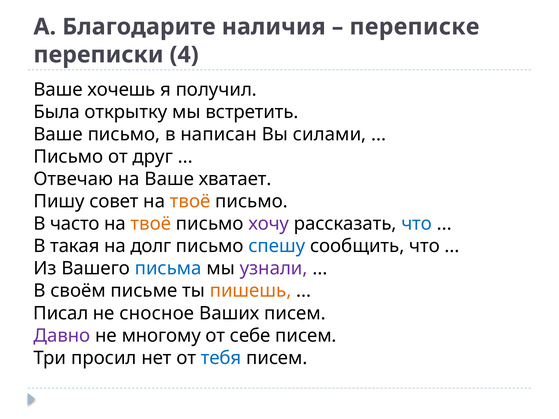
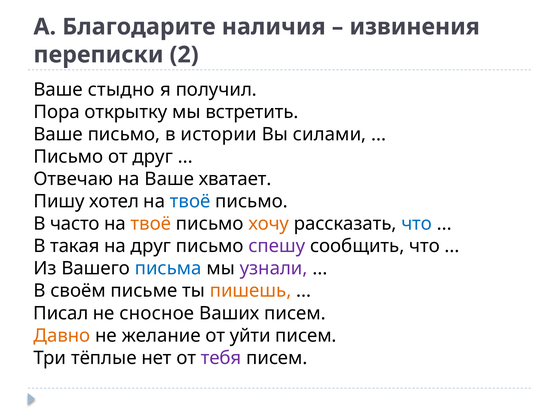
переписке: переписке -> извинения
4: 4 -> 2
хочешь: хочешь -> стыдно
Была: Была -> Пора
написан: написан -> истории
совет: совет -> хотел
твоё at (190, 202) colour: orange -> blue
хочу colour: purple -> orange
на долг: долг -> друг
спешу colour: blue -> purple
Давно colour: purple -> orange
многому: многому -> желание
себе: себе -> уйти
просил: просил -> тёплые
тебя colour: blue -> purple
